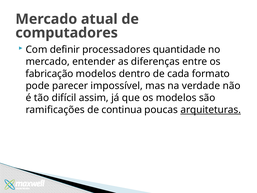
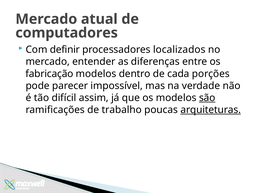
quantidade: quantidade -> localizados
formato: formato -> porções
são underline: none -> present
continua: continua -> trabalho
